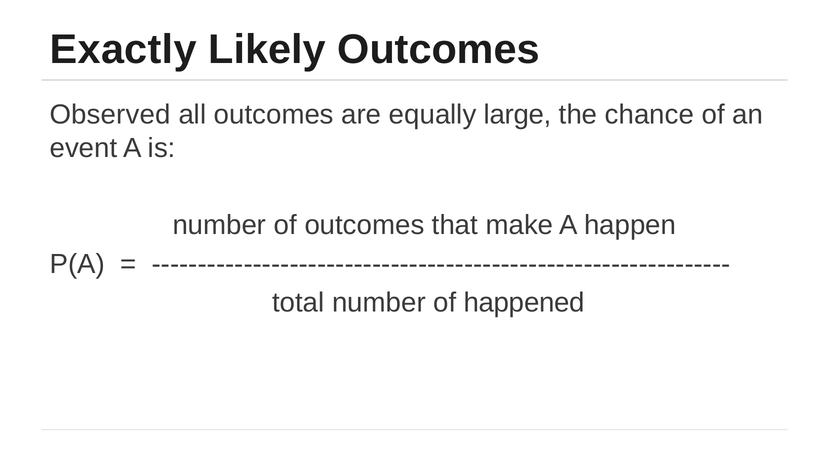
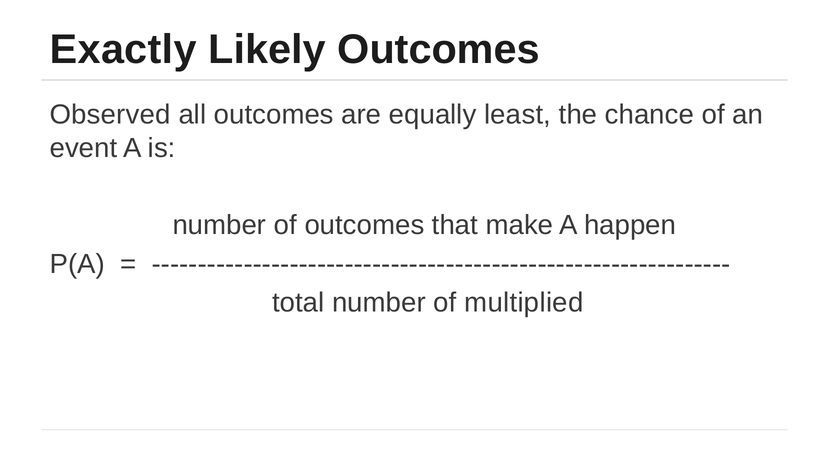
large: large -> least
happened: happened -> multiplied
